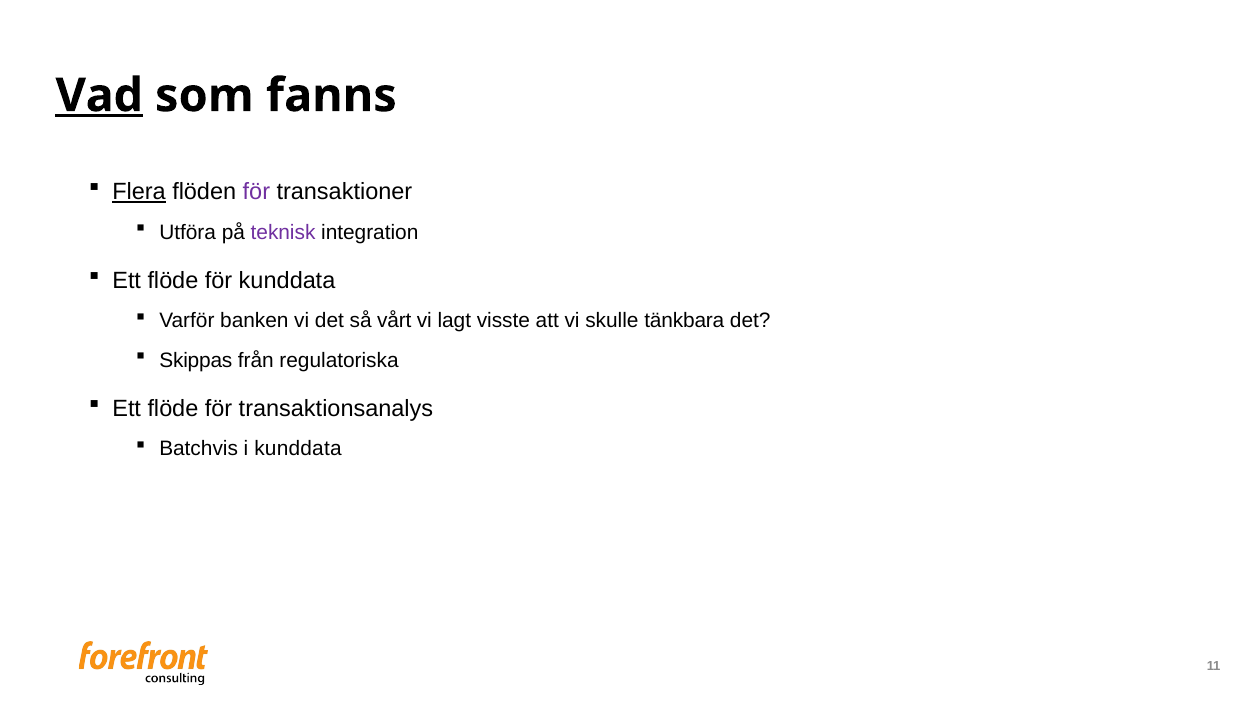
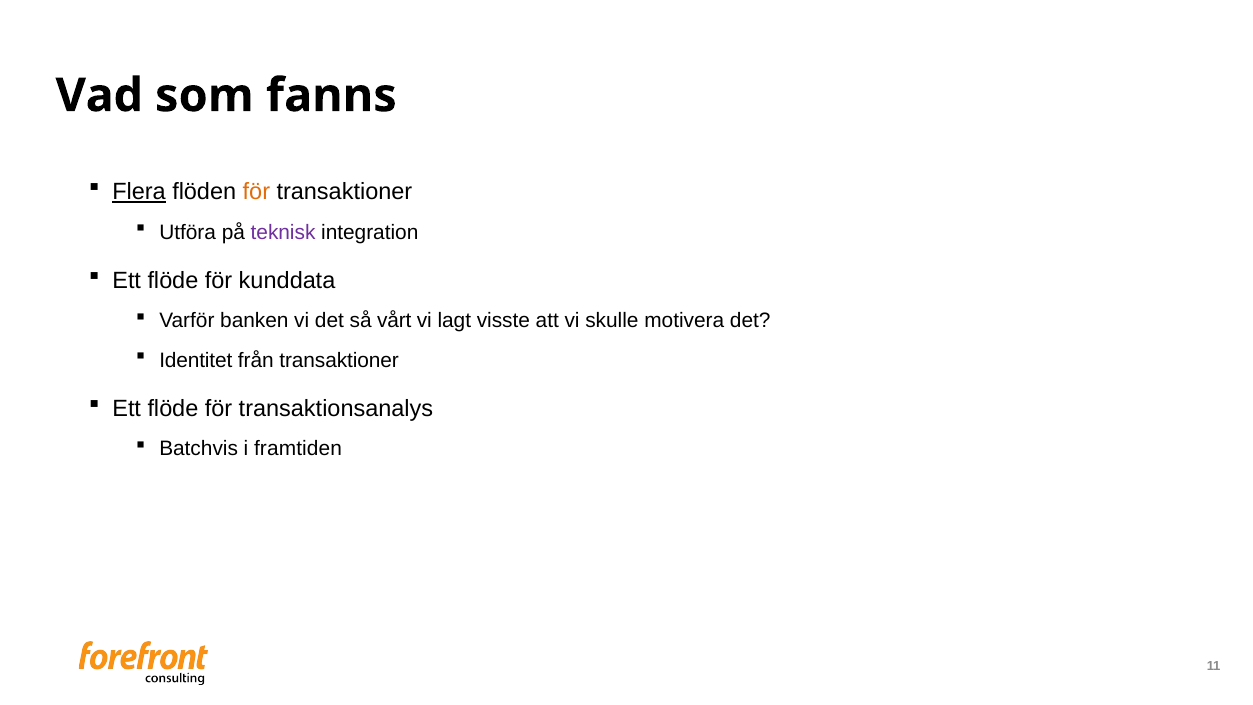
Vad underline: present -> none
för at (256, 192) colour: purple -> orange
tänkbara: tänkbara -> motivera
Skippas: Skippas -> Identitet
från regulatoriska: regulatoriska -> transaktioner
i kunddata: kunddata -> framtiden
